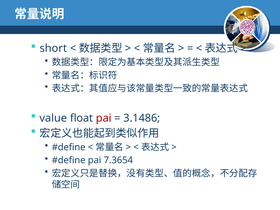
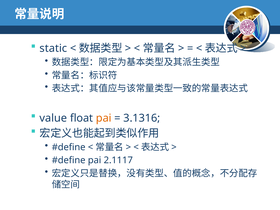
short: short -> static
pai at (104, 118) colour: red -> orange
3.1486: 3.1486 -> 3.1316
7.3654: 7.3654 -> 2.1117
